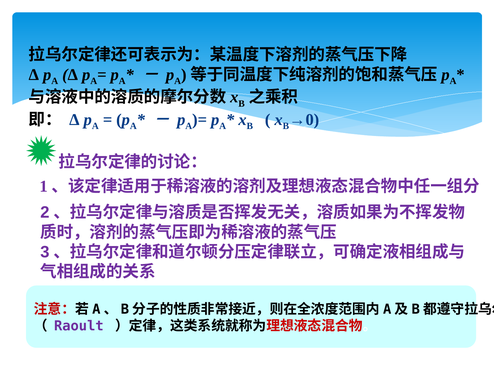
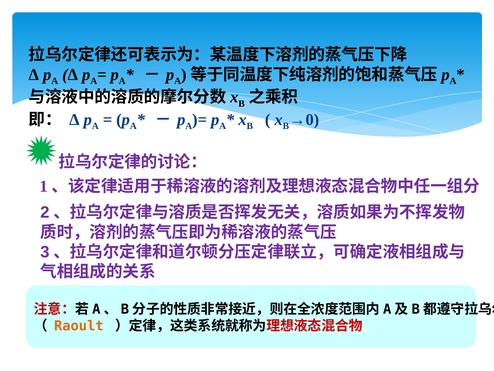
Raoult colour: purple -> orange
